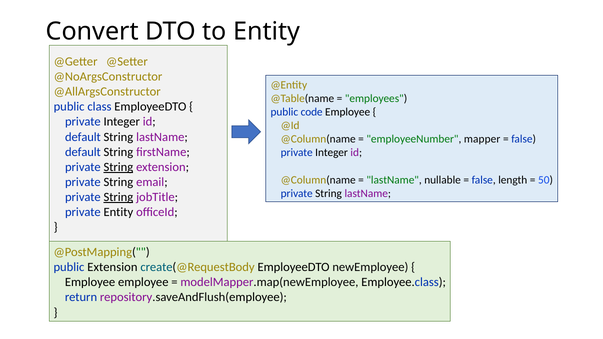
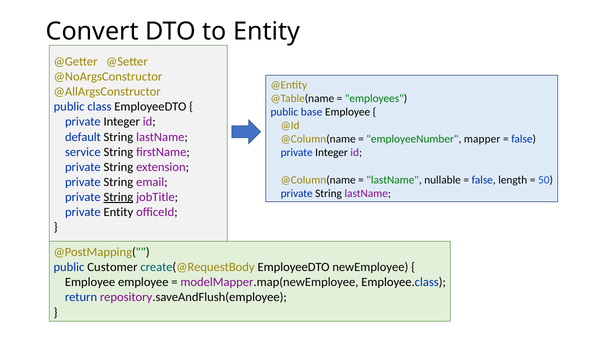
code: code -> base
default at (83, 152): default -> service
String at (118, 167) underline: present -> none
public Extension: Extension -> Customer
